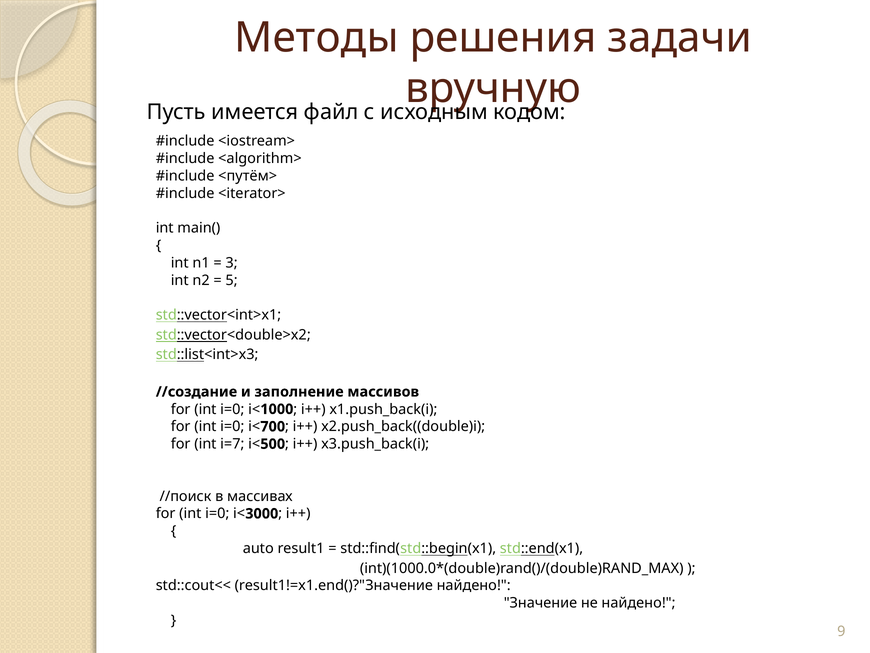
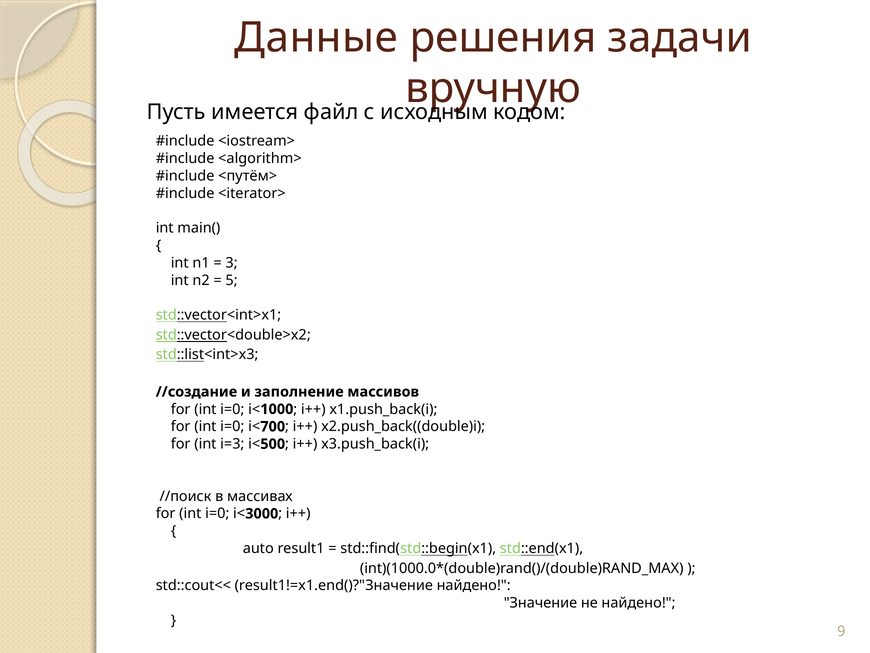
Методы: Методы -> Данные
i=7: i=7 -> i=3
